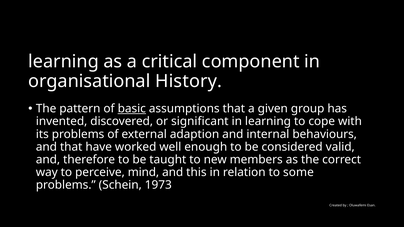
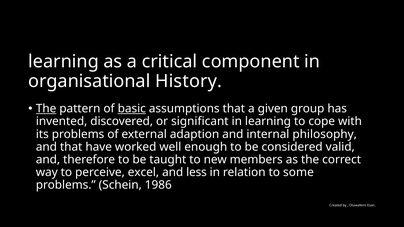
The at (46, 109) underline: none -> present
behaviours: behaviours -> philosophy
mind: mind -> excel
this: this -> less
1973: 1973 -> 1986
